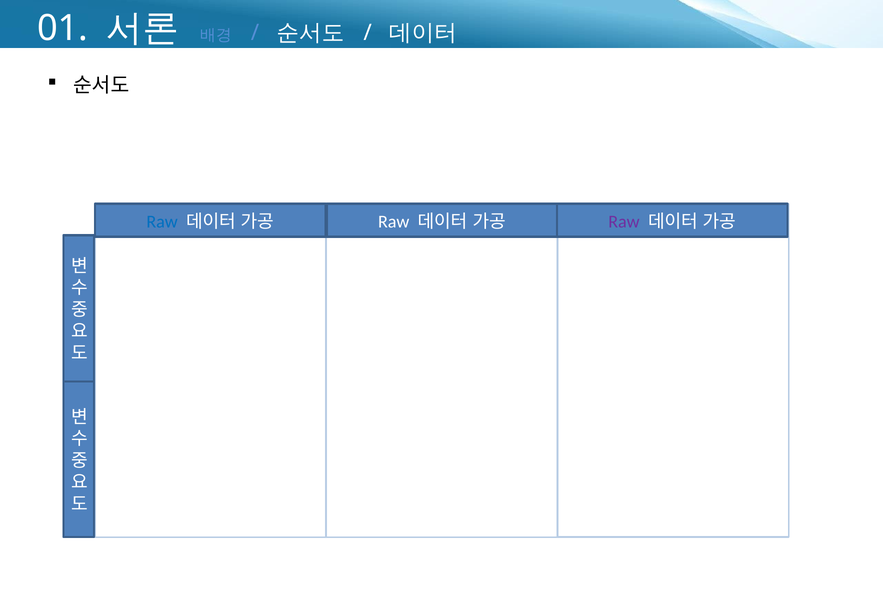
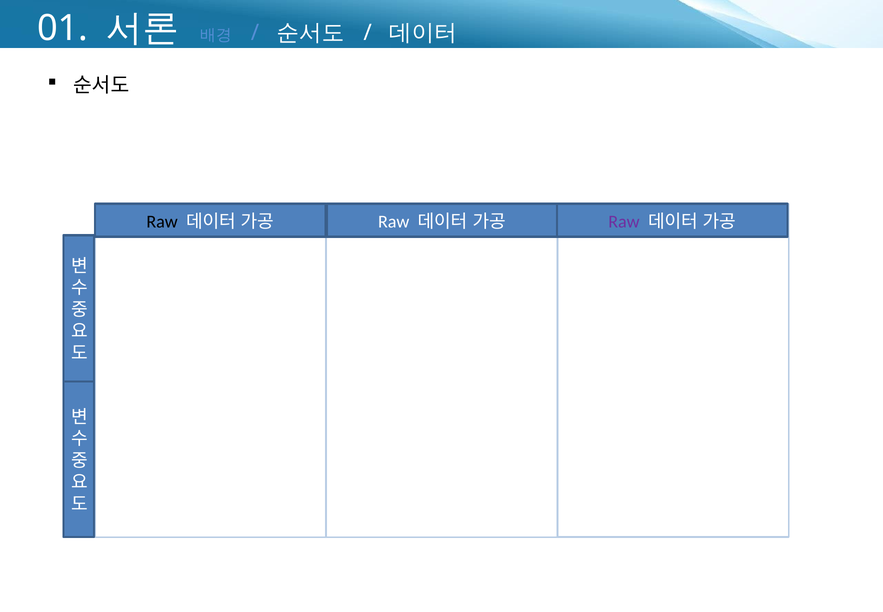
Raw at (162, 221) colour: blue -> black
